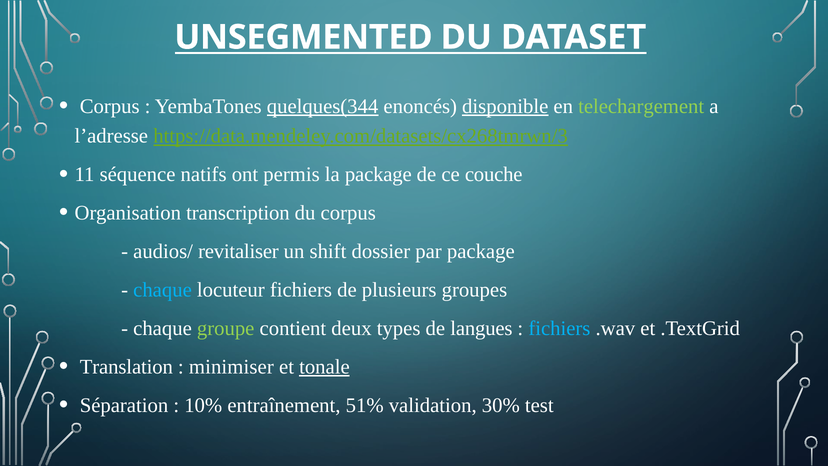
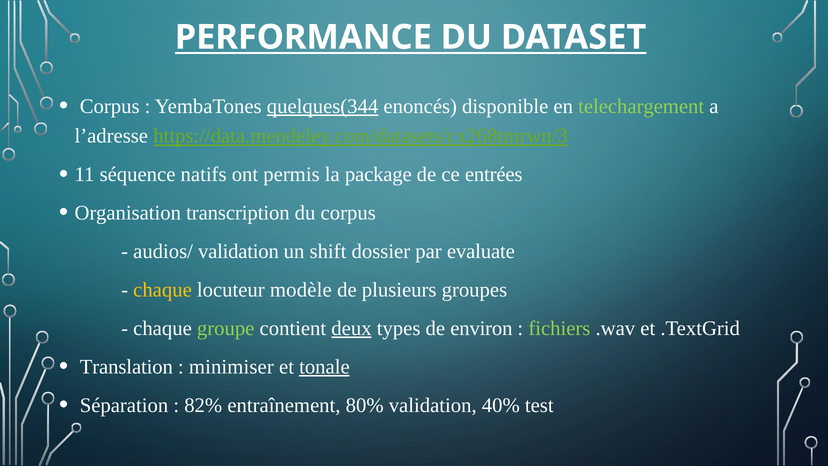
UNSEGMENTED: UNSEGMENTED -> PERFORMANCE
disponible underline: present -> none
couche: couche -> entrées
audios/ revitaliser: revitaliser -> validation
par package: package -> evaluate
chaque at (163, 290) colour: light blue -> yellow
locuteur fichiers: fichiers -> modèle
deux underline: none -> present
langues: langues -> environ
fichiers at (559, 328) colour: light blue -> light green
10%: 10% -> 82%
51%: 51% -> 80%
30%: 30% -> 40%
